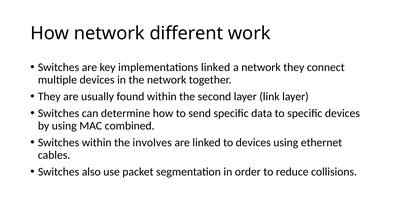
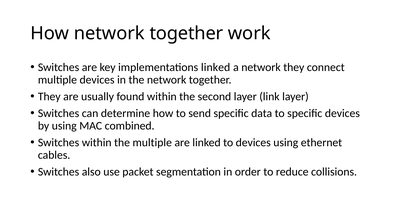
How network different: different -> together
the involves: involves -> multiple
